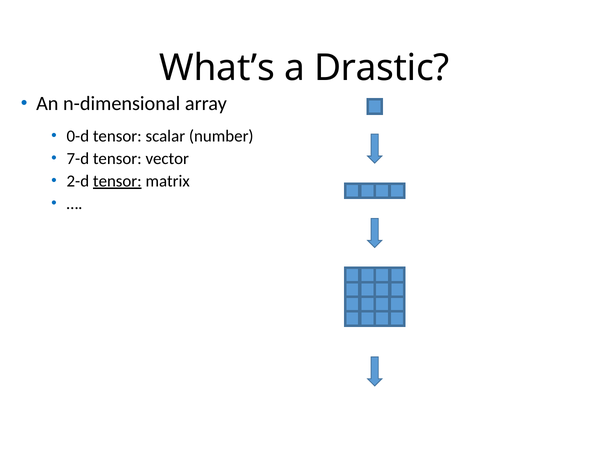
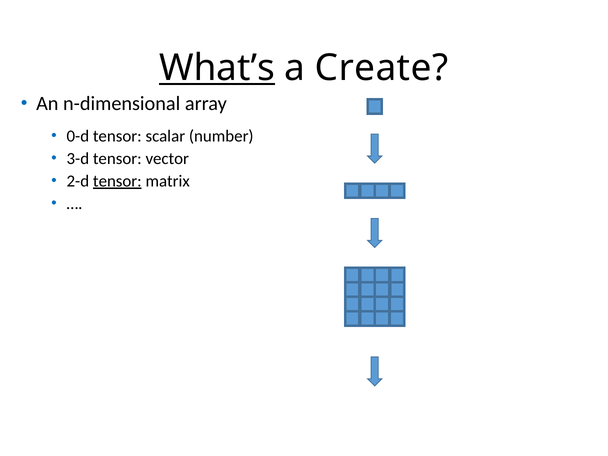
What’s underline: none -> present
Drastic: Drastic -> Create
7-d: 7-d -> 3-d
